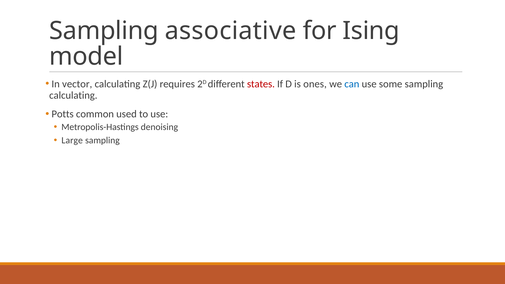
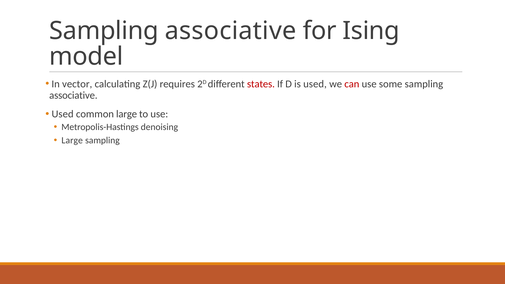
is ones: ones -> used
can colour: blue -> red
calculating at (73, 95): calculating -> associative
Potts at (63, 114): Potts -> Used
common used: used -> large
